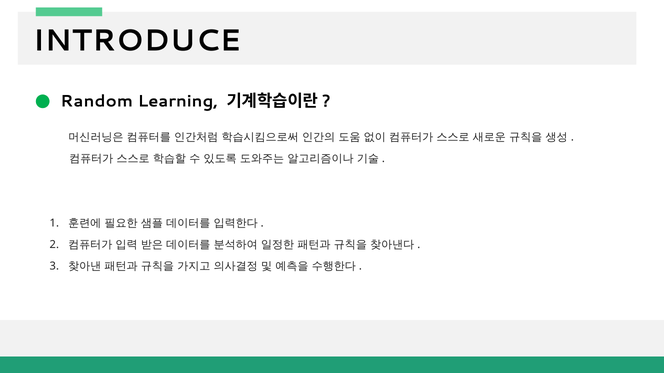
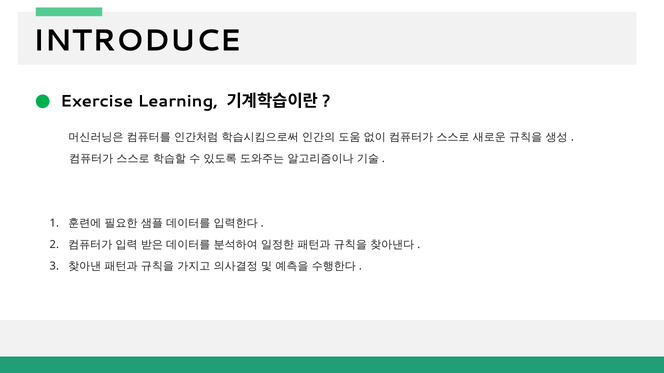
Random: Random -> Exercise
